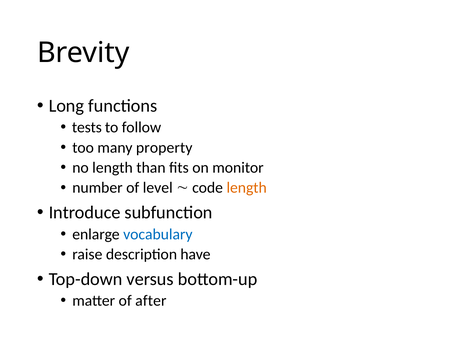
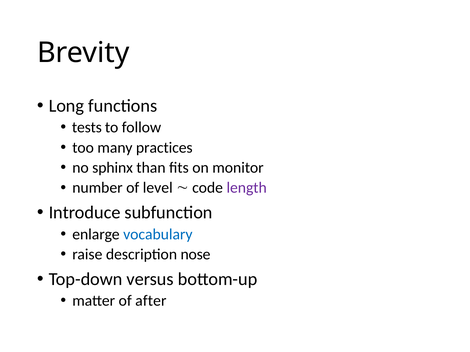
property: property -> practices
no length: length -> sphinx
length at (247, 188) colour: orange -> purple
have: have -> nose
